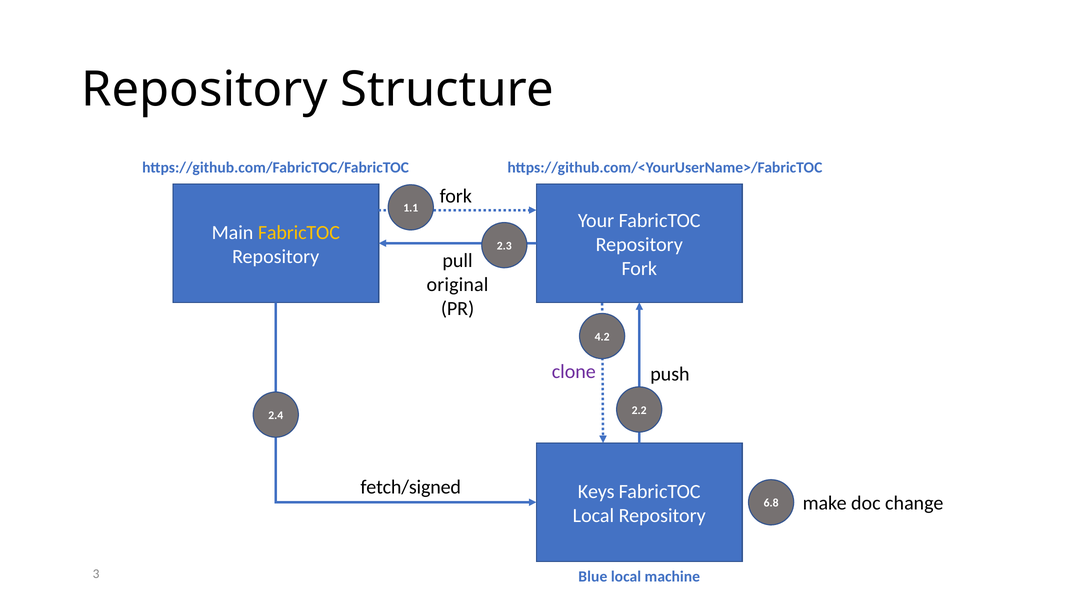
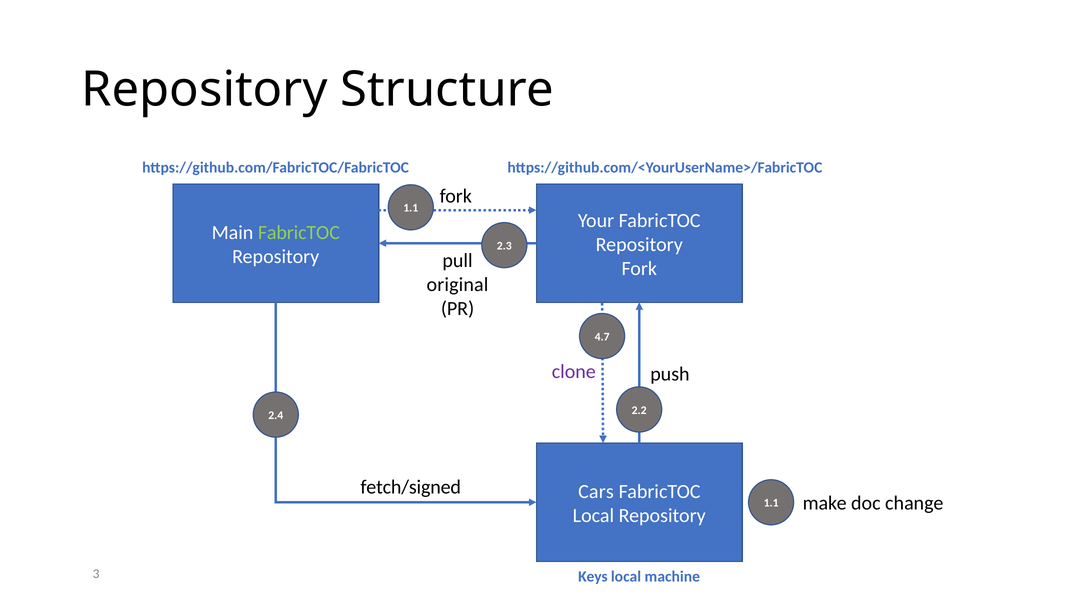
FabricTOC at (299, 232) colour: yellow -> light green
4.2: 4.2 -> 4.7
Keys: Keys -> Cars
6.8 at (771, 503): 6.8 -> 1.1
Blue: Blue -> Keys
